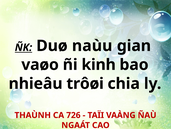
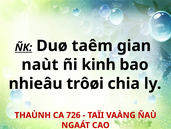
naùu: naùu -> taêm
vaøo: vaøo -> naùt
